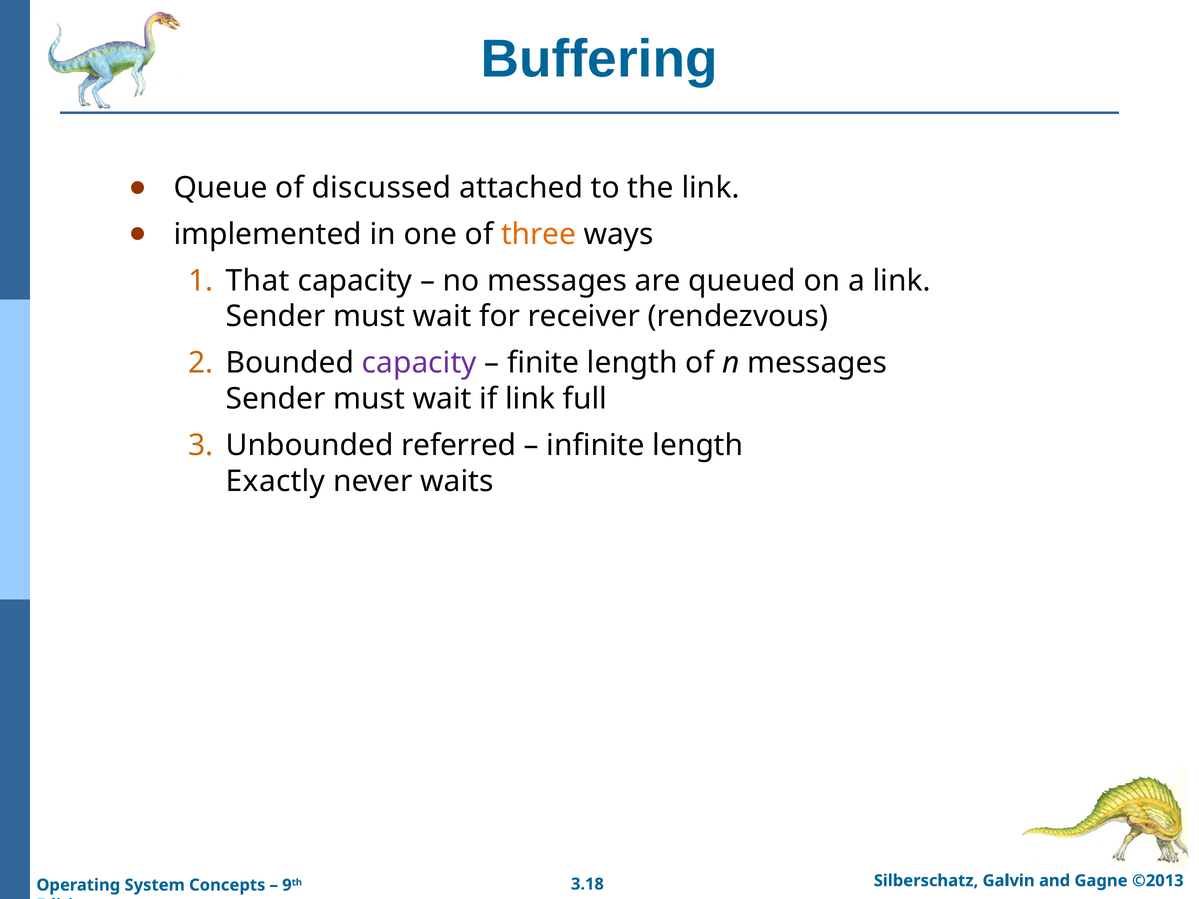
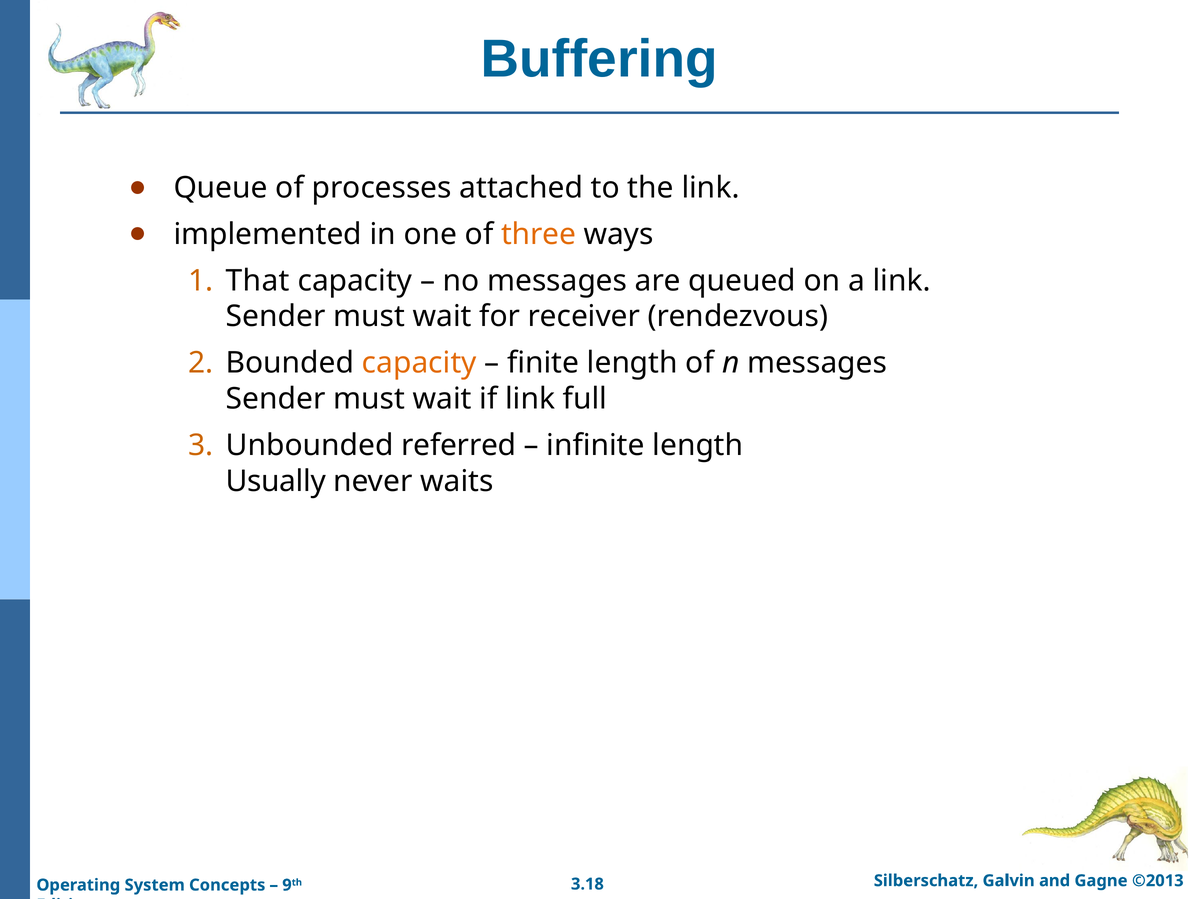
discussed: discussed -> processes
capacity at (419, 363) colour: purple -> orange
Exactly: Exactly -> Usually
